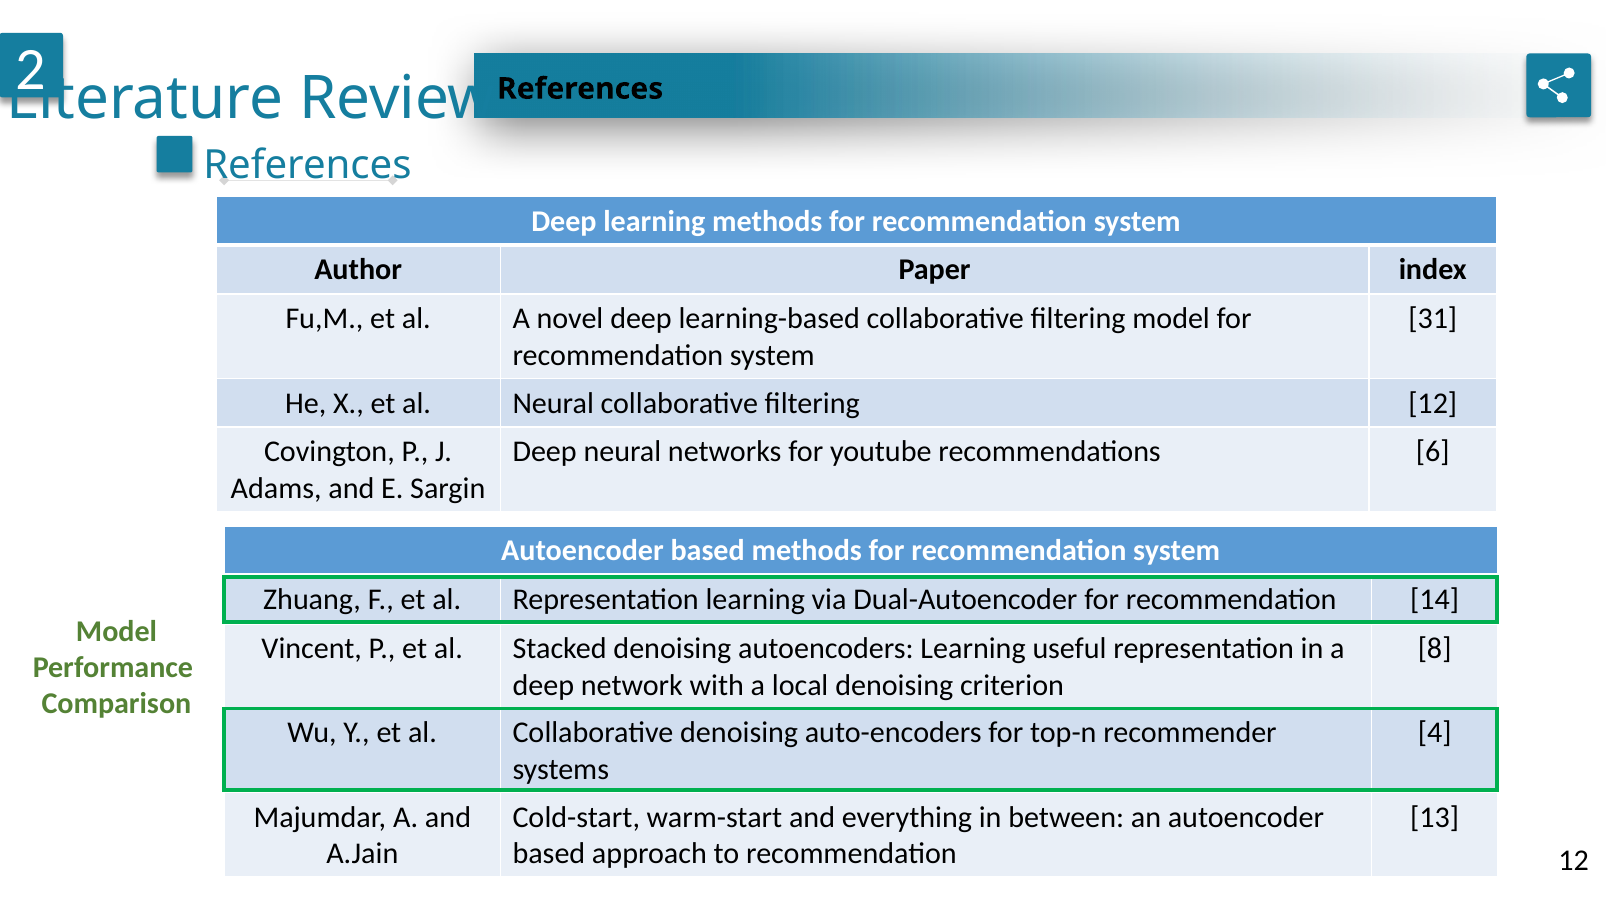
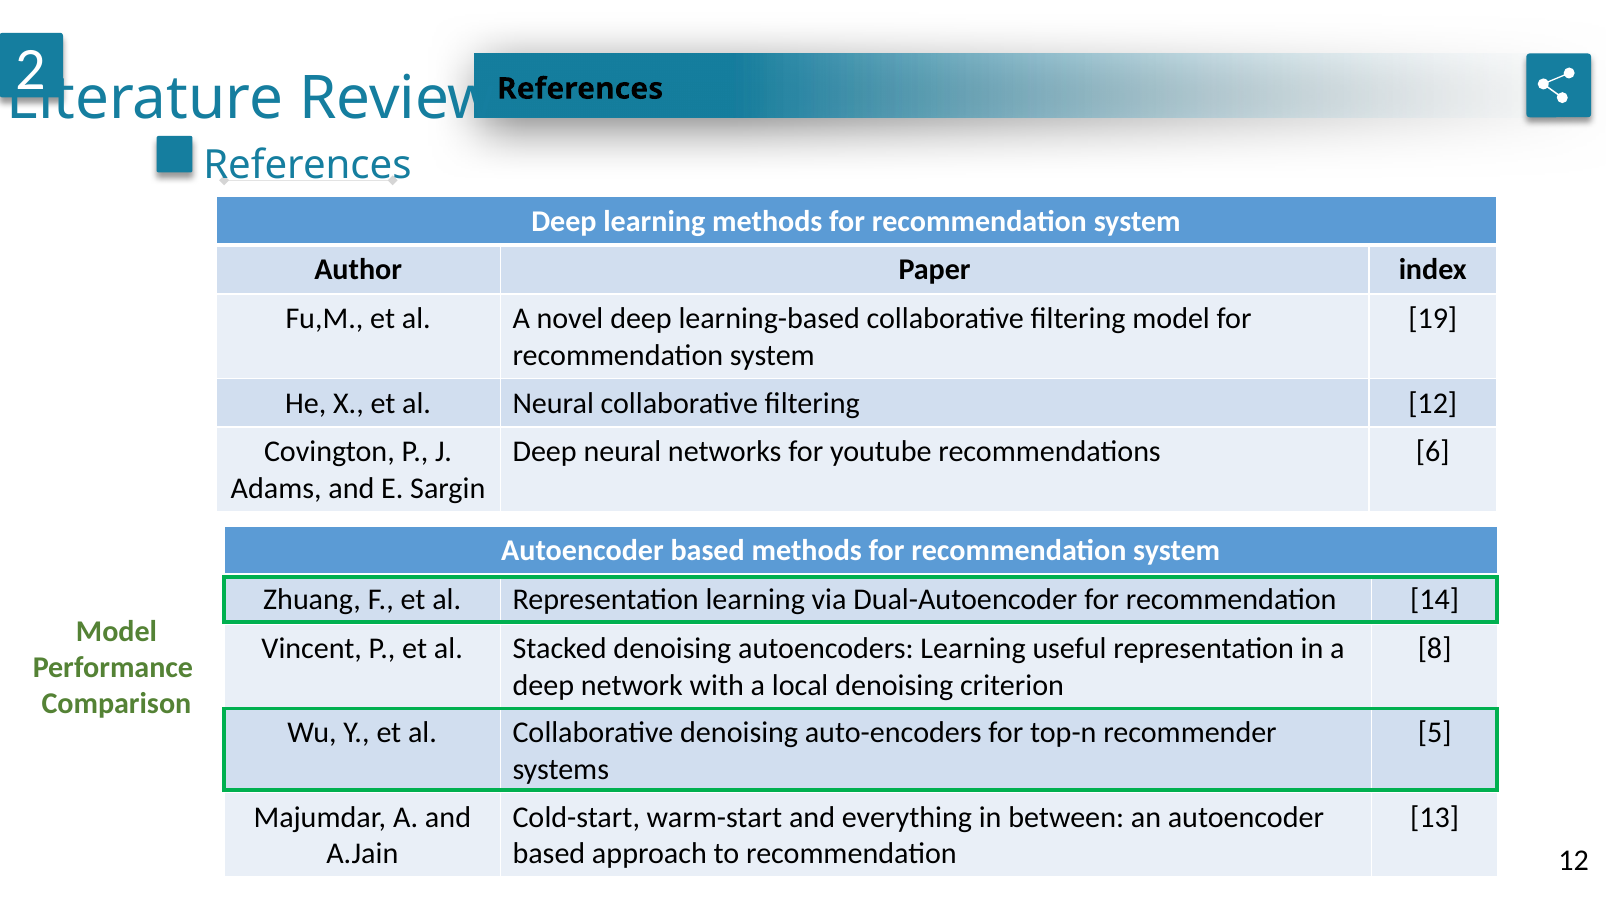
31: 31 -> 19
4: 4 -> 5
